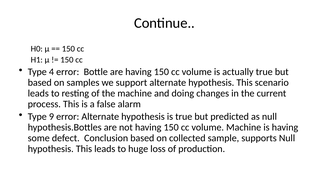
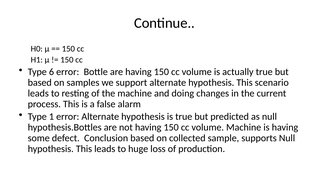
4: 4 -> 6
9: 9 -> 1
